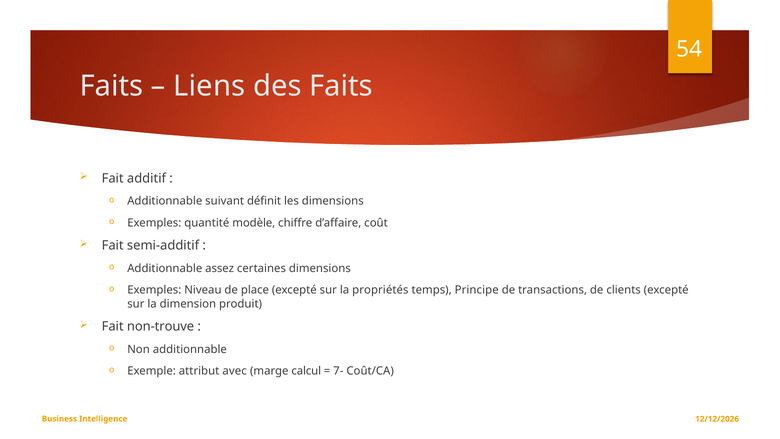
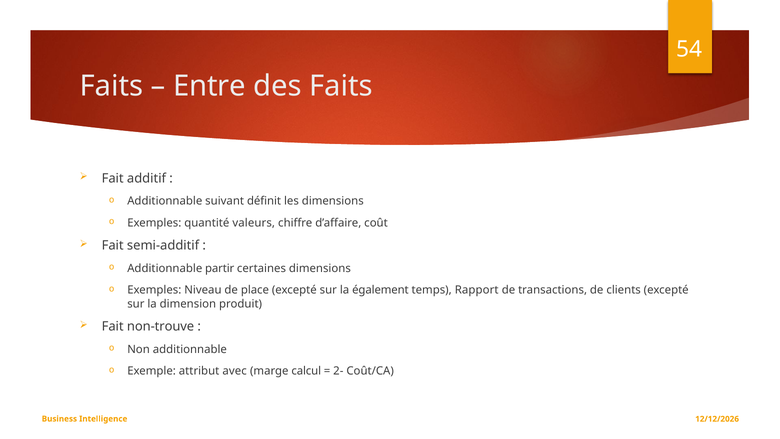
Liens: Liens -> Entre
modèle: modèle -> valeurs
assez: assez -> partir
propriétés: propriétés -> également
Principe: Principe -> Rapport
7-: 7- -> 2-
